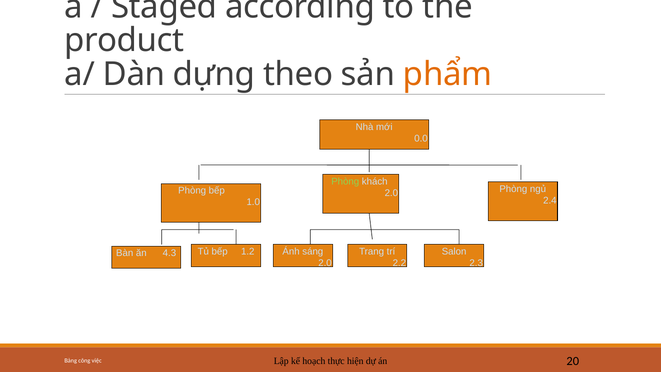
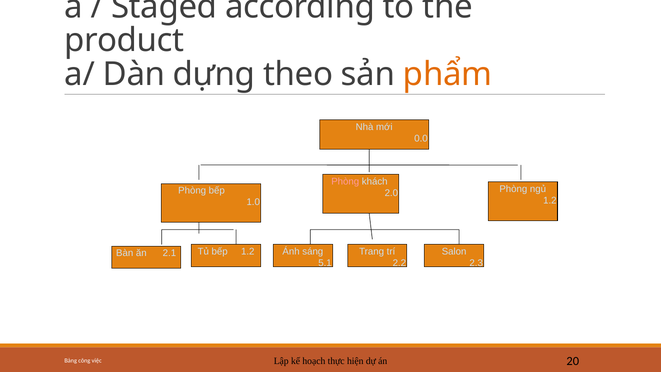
Phòng at (345, 181) colour: light green -> pink
2.4 at (550, 200): 2.4 -> 1.2
4.3: 4.3 -> 2.1
2.0 at (325, 263): 2.0 -> 5.1
